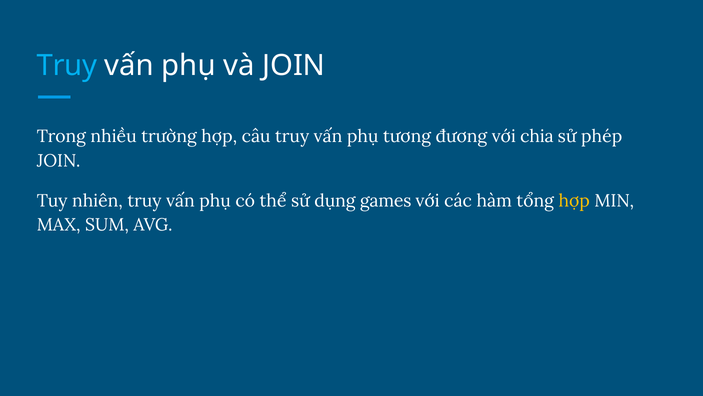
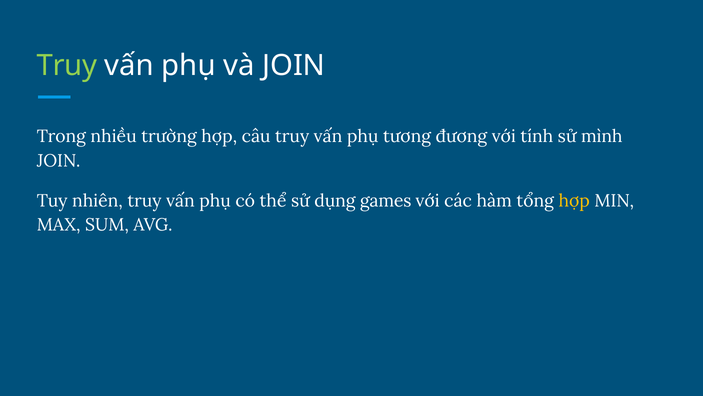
Truy at (67, 65) colour: light blue -> light green
chia: chia -> tính
phép: phép -> mình
